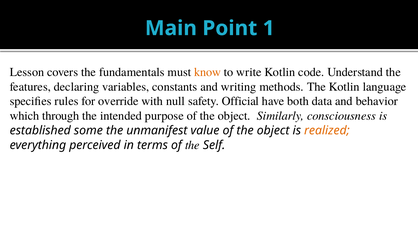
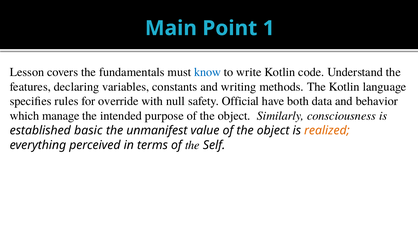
know colour: orange -> blue
through: through -> manage
some: some -> basic
